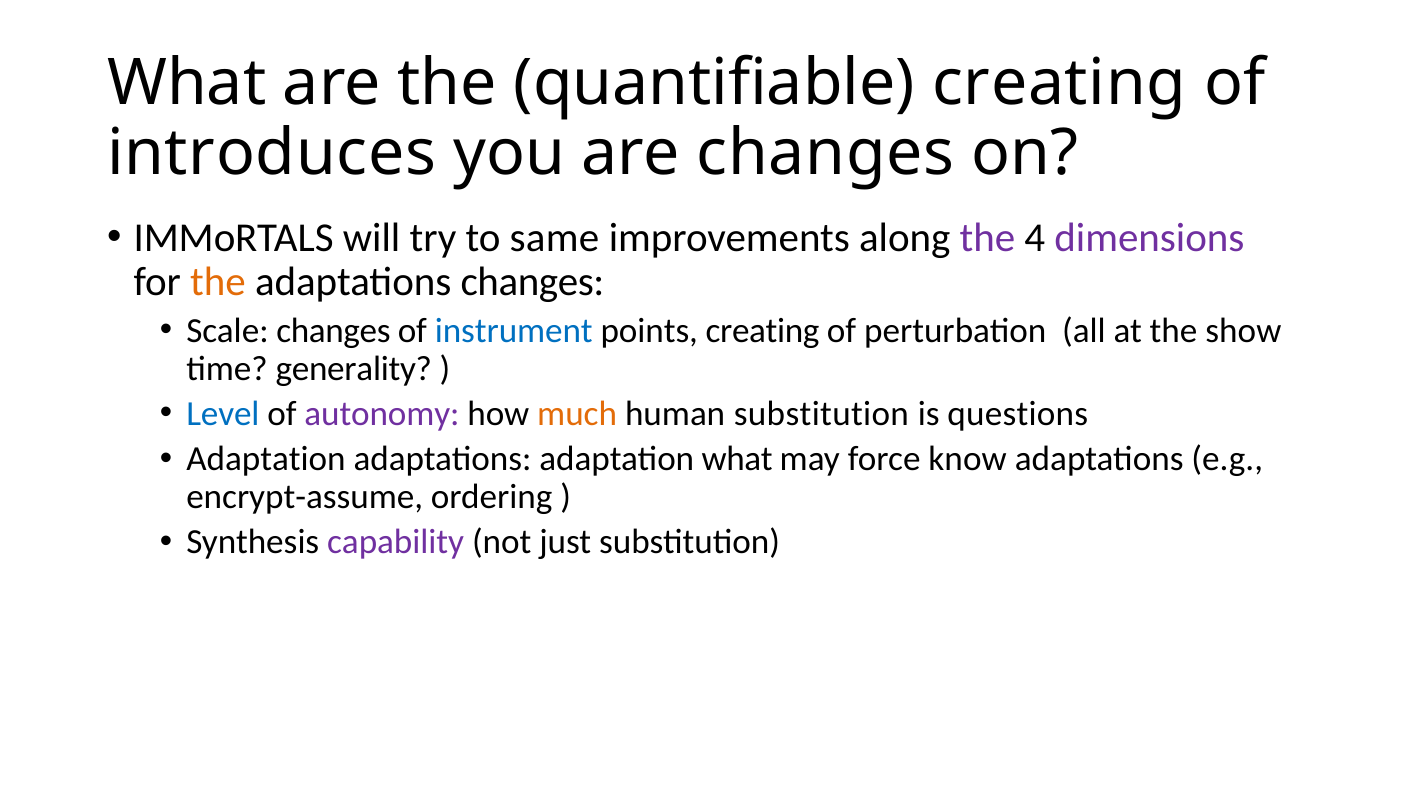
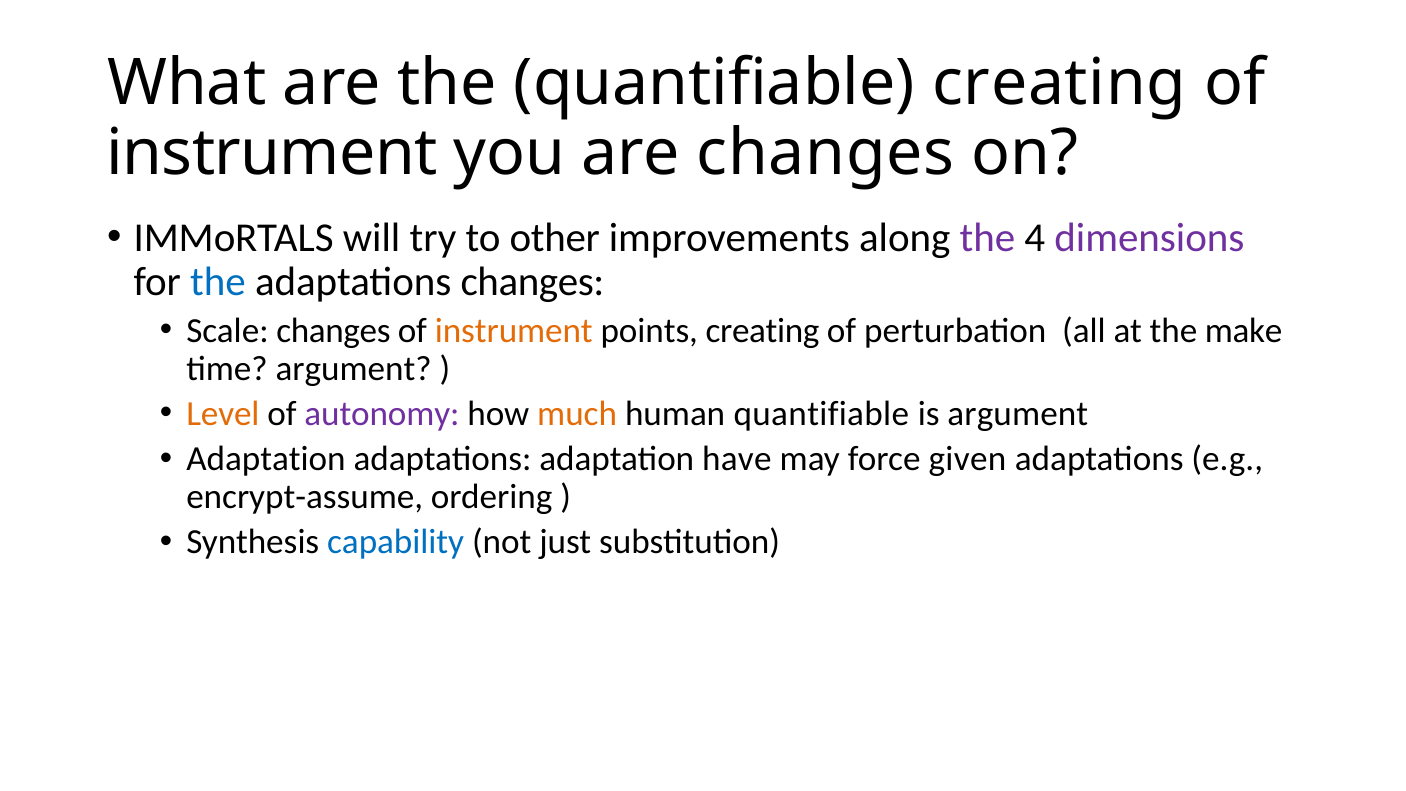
introduces at (272, 153): introduces -> instrument
same: same -> other
the at (218, 282) colour: orange -> blue
instrument at (514, 330) colour: blue -> orange
show: show -> make
time generality: generality -> argument
Level colour: blue -> orange
human substitution: substitution -> quantifiable
is questions: questions -> argument
adaptation what: what -> have
know: know -> given
capability colour: purple -> blue
